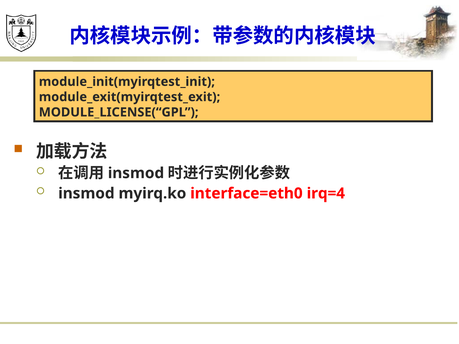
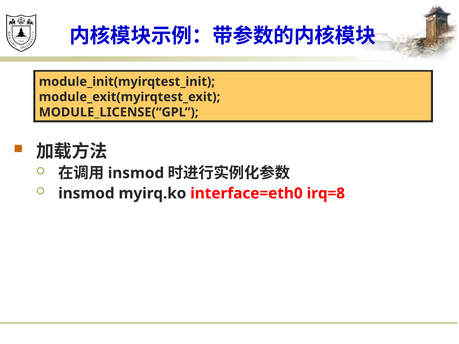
irq=4: irq=4 -> irq=8
